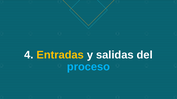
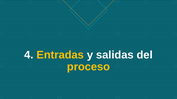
proceso colour: light blue -> yellow
